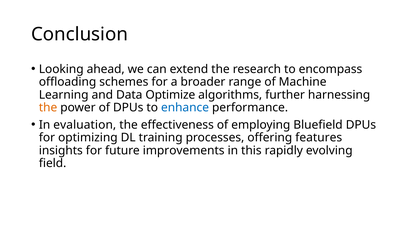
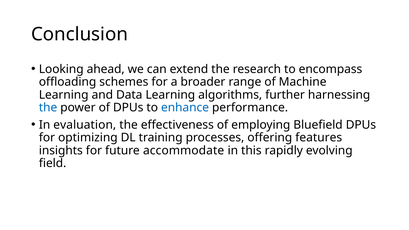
Data Optimize: Optimize -> Learning
the at (48, 108) colour: orange -> blue
improvements: improvements -> accommodate
